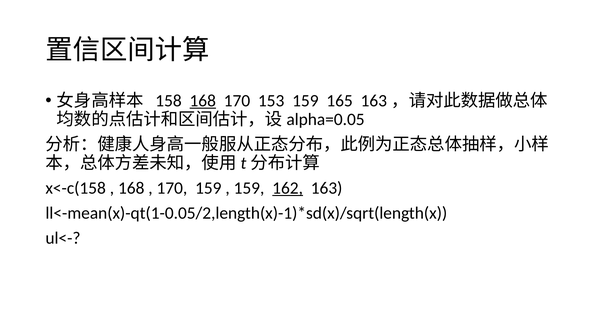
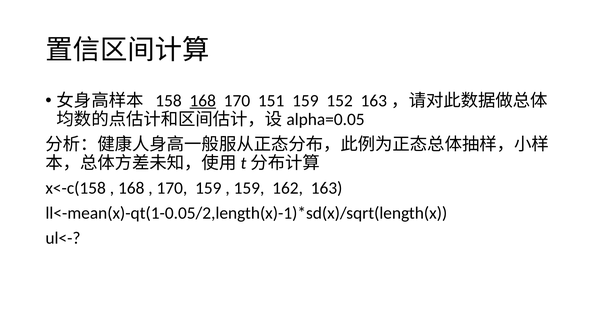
153: 153 -> 151
165: 165 -> 152
162 underline: present -> none
